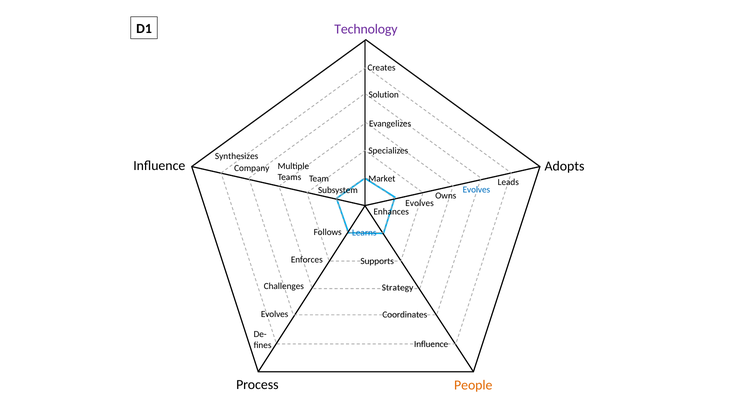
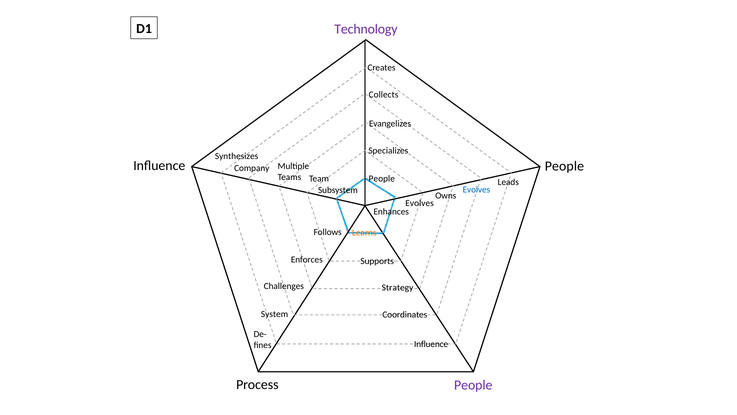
Solution: Solution -> Collects
Adopts at (564, 166): Adopts -> People
Market at (382, 178): Market -> People
Learns colour: blue -> orange
Evolves at (275, 314): Evolves -> System
People at (473, 385) colour: orange -> purple
